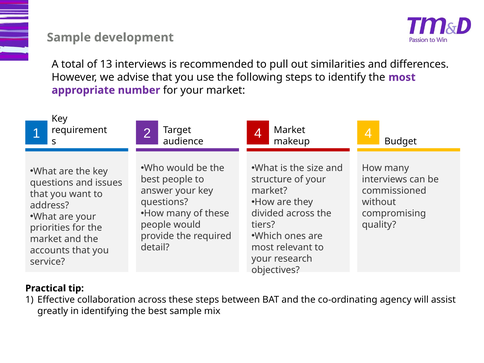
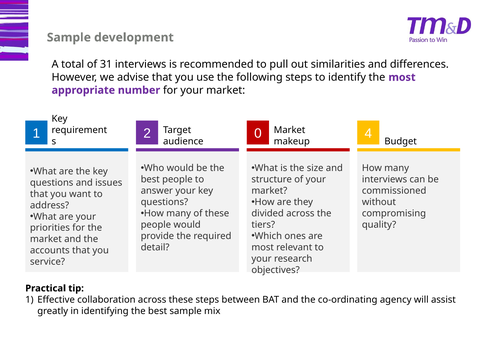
13: 13 -> 31
1 4: 4 -> 0
